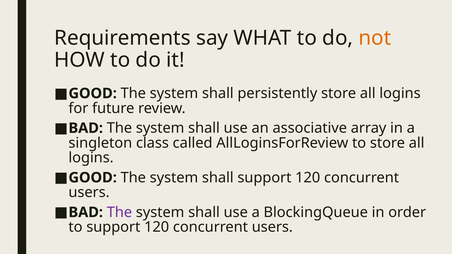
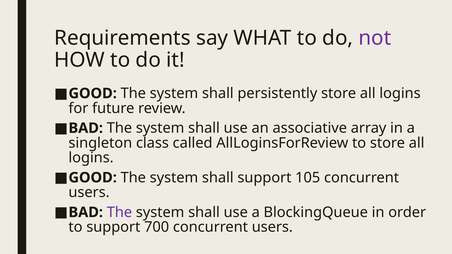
not colour: orange -> purple
shall support 120: 120 -> 105
to support 120: 120 -> 700
